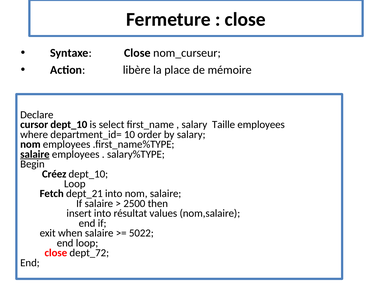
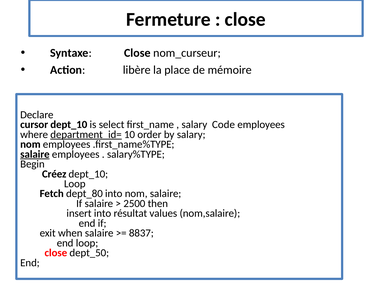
Taille: Taille -> Code
department_id= underline: none -> present
dept_21: dept_21 -> dept_80
5022: 5022 -> 8837
dept_72: dept_72 -> dept_50
